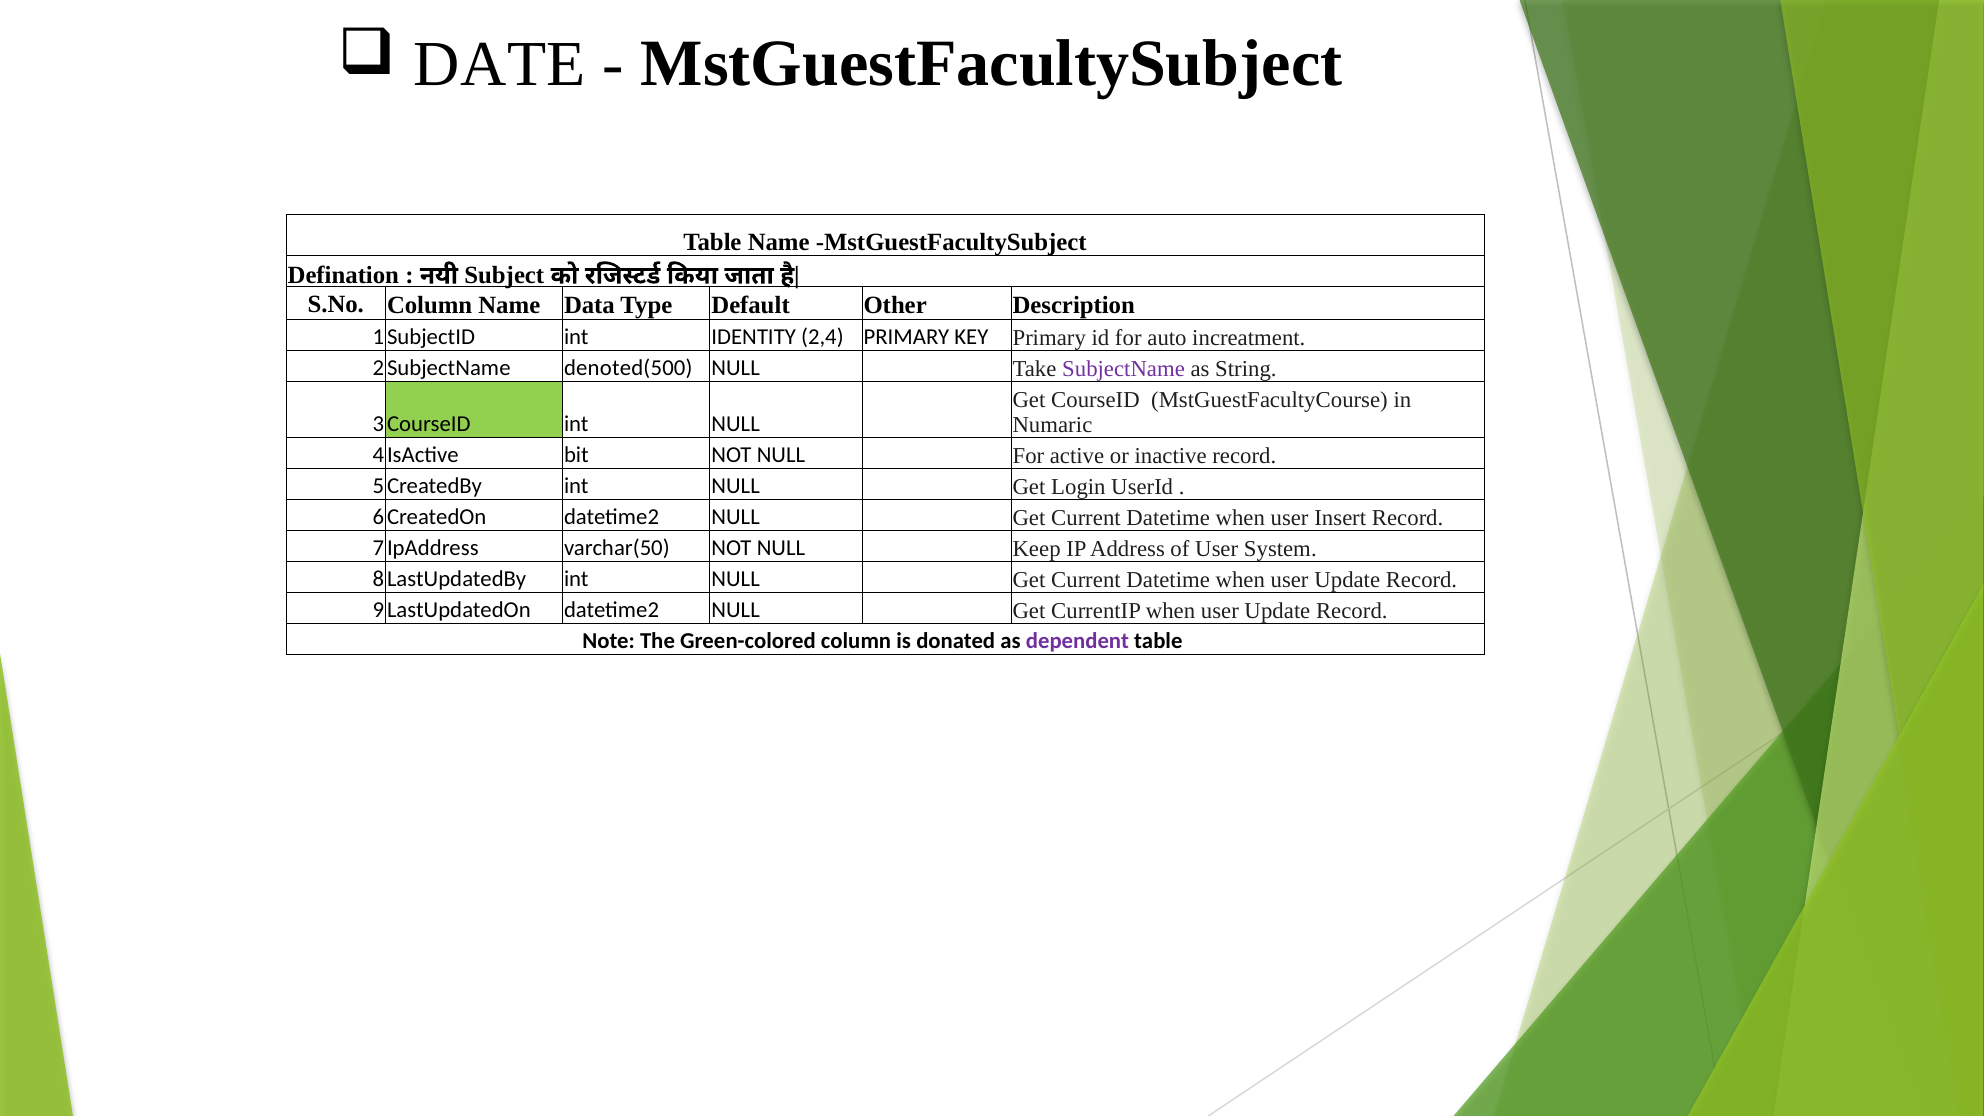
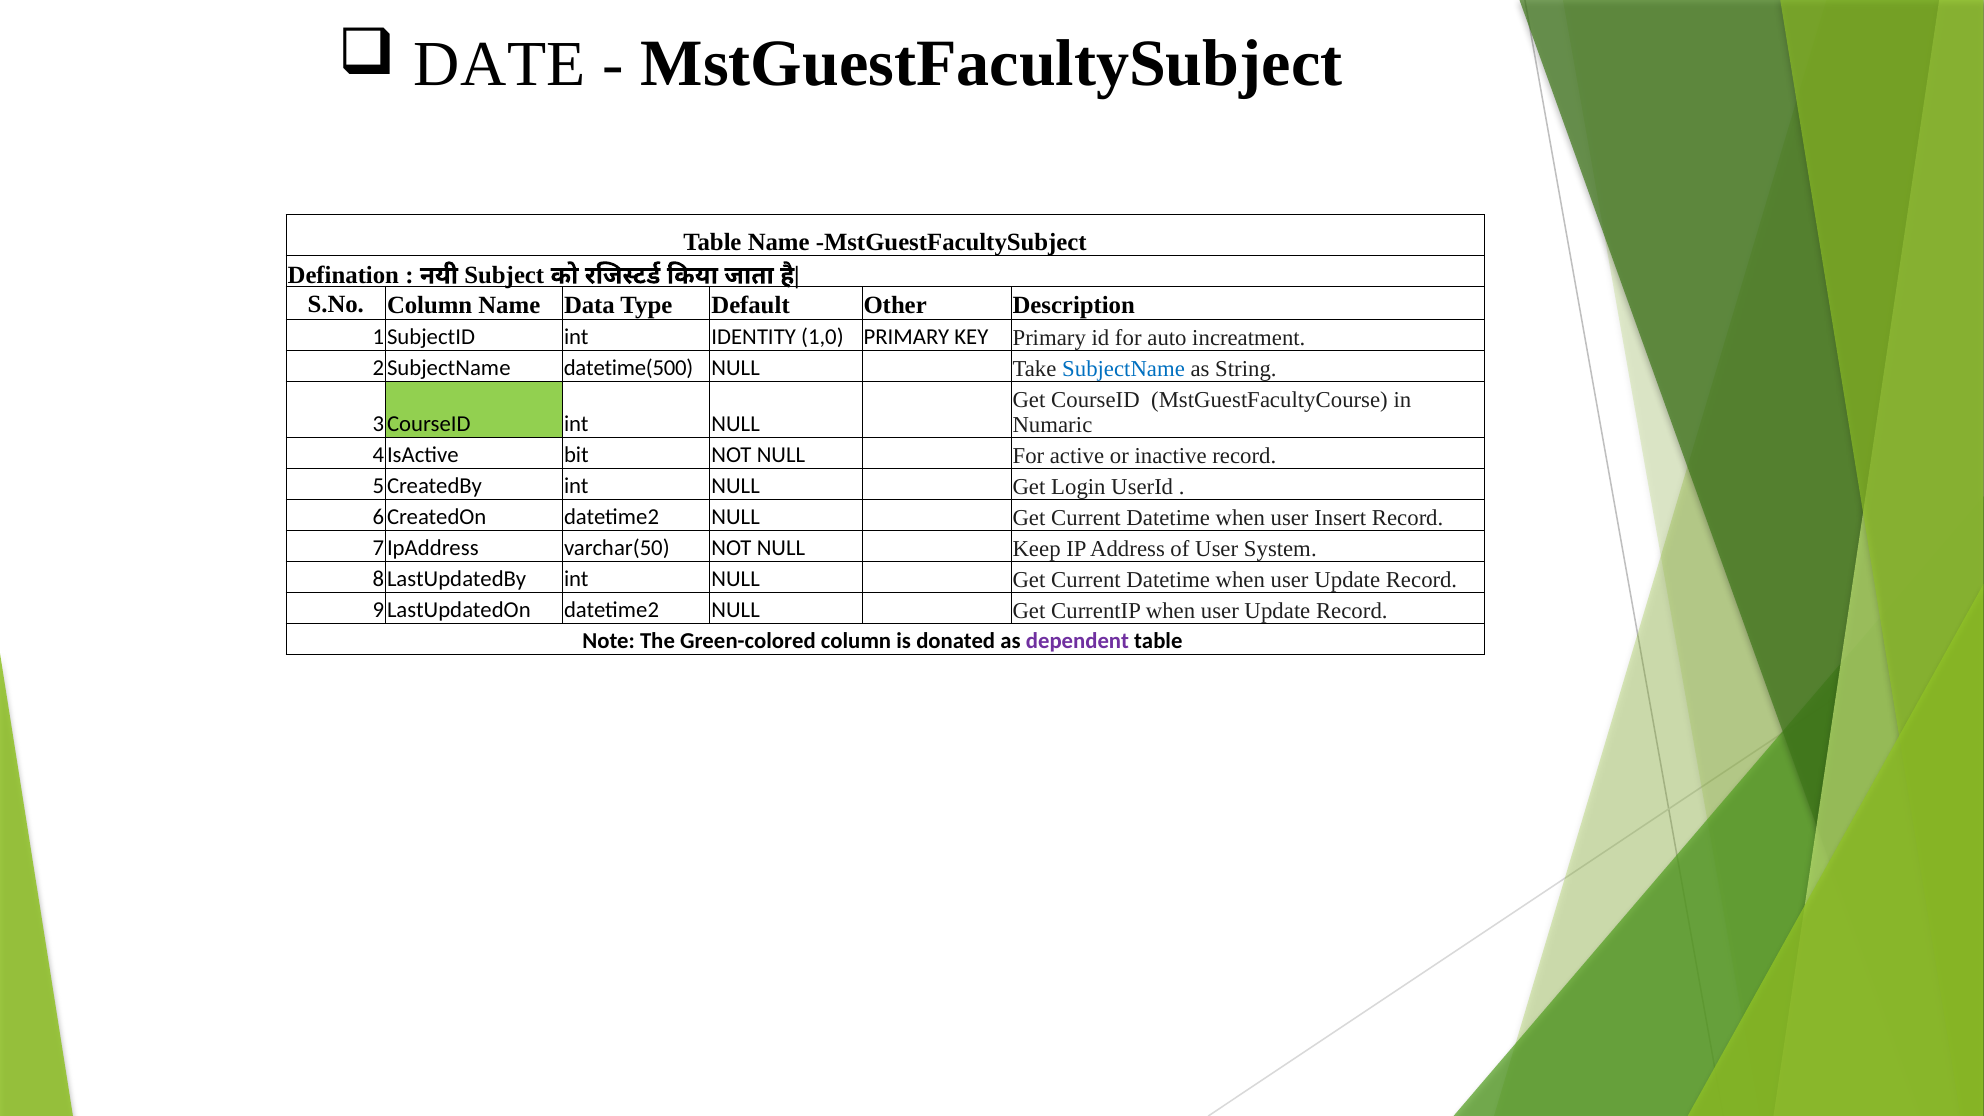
2,4: 2,4 -> 1,0
denoted(500: denoted(500 -> datetime(500
SubjectName colour: purple -> blue
